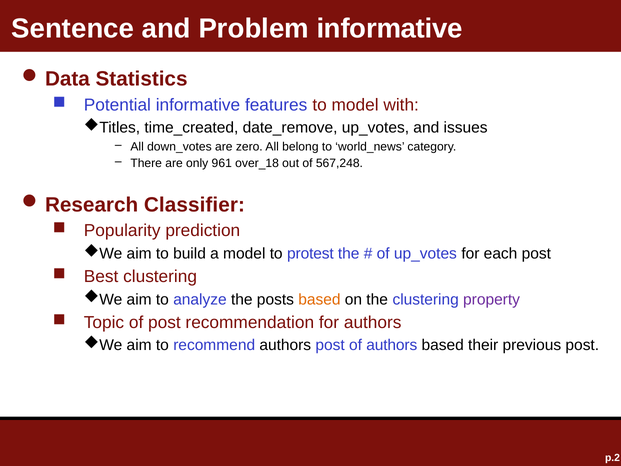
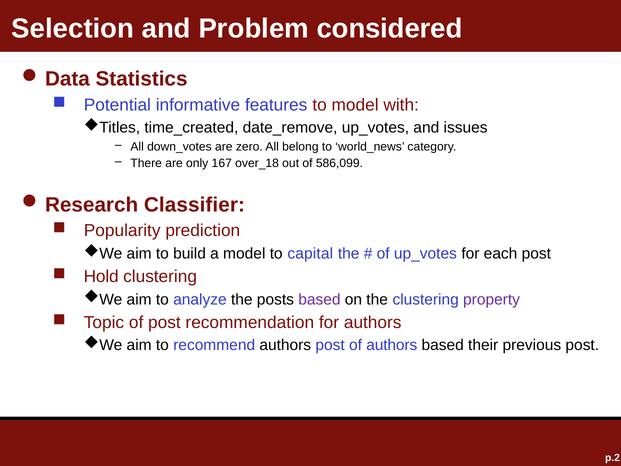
Sentence: Sentence -> Selection
Problem informative: informative -> considered
961: 961 -> 167
567,248: 567,248 -> 586,099
protest: protest -> capital
Best: Best -> Hold
based at (319, 299) colour: orange -> purple
